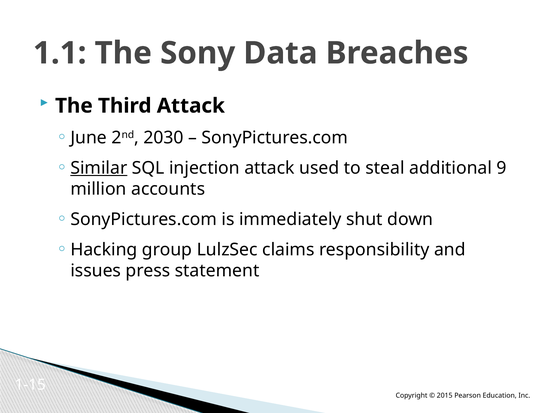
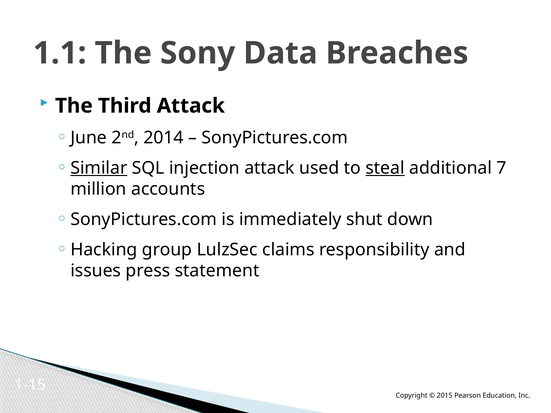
2030: 2030 -> 2014
steal underline: none -> present
9: 9 -> 7
